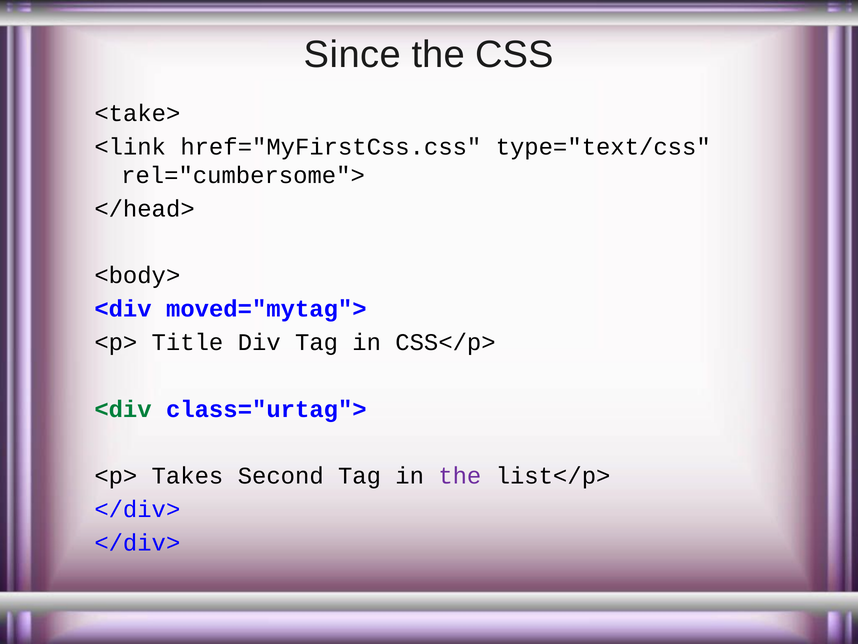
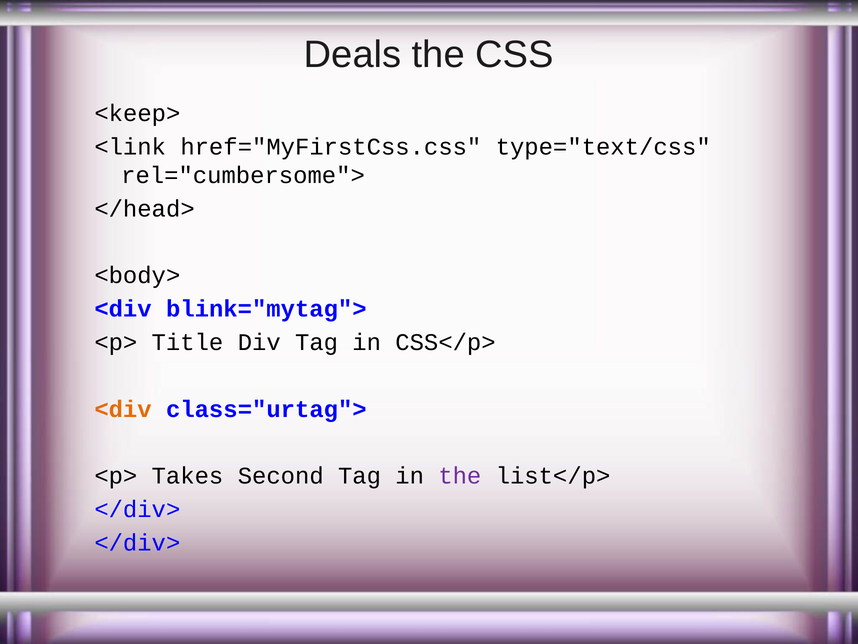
Since: Since -> Deals
<take>: <take> -> <keep>
moved="mytag">: moved="mytag"> -> blink="mytag">
<div at (123, 409) colour: green -> orange
